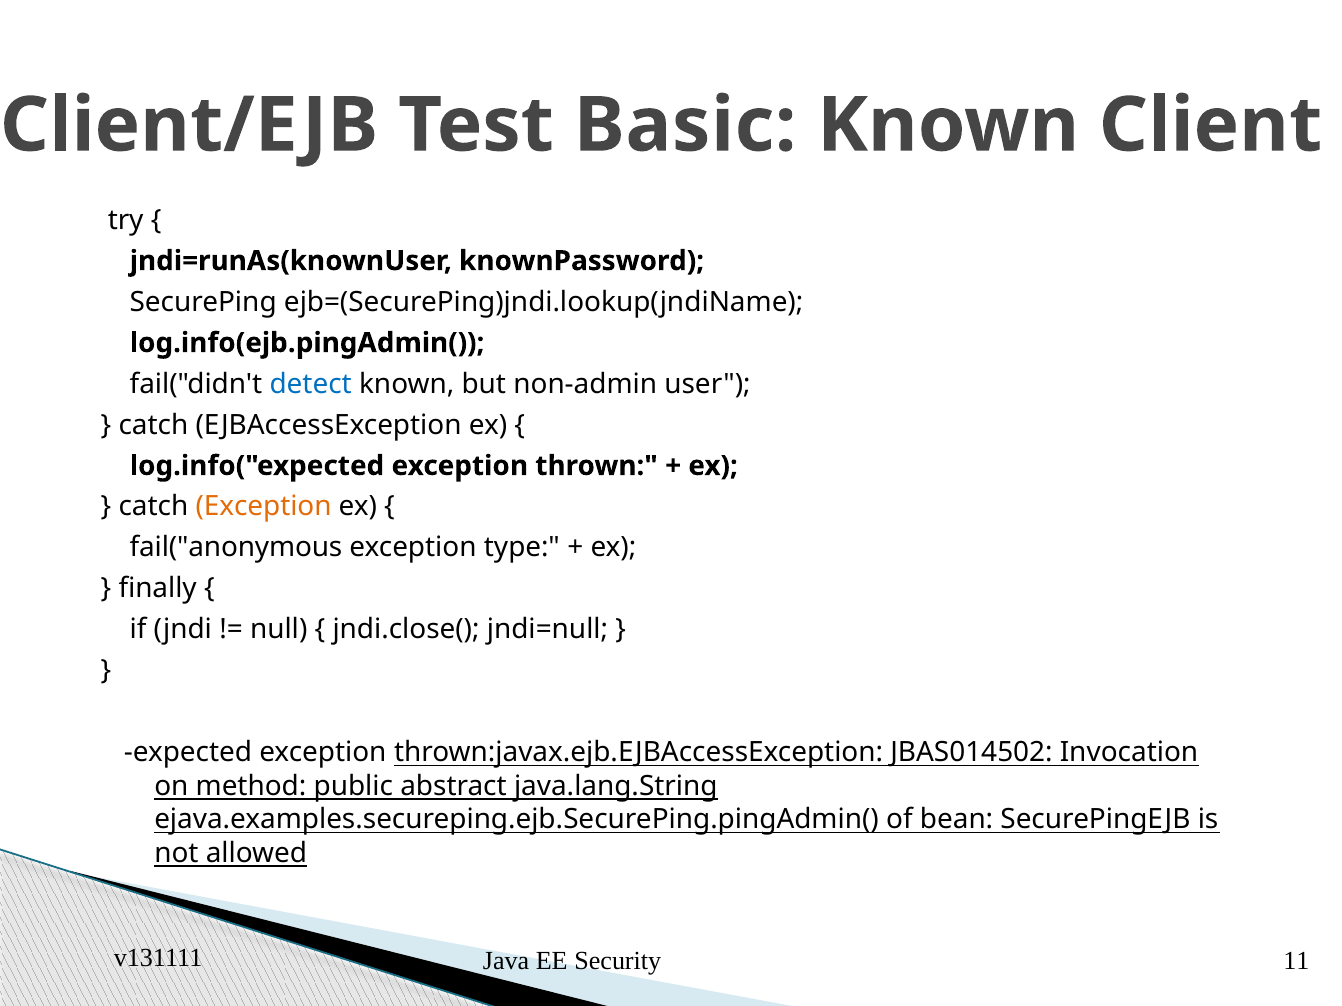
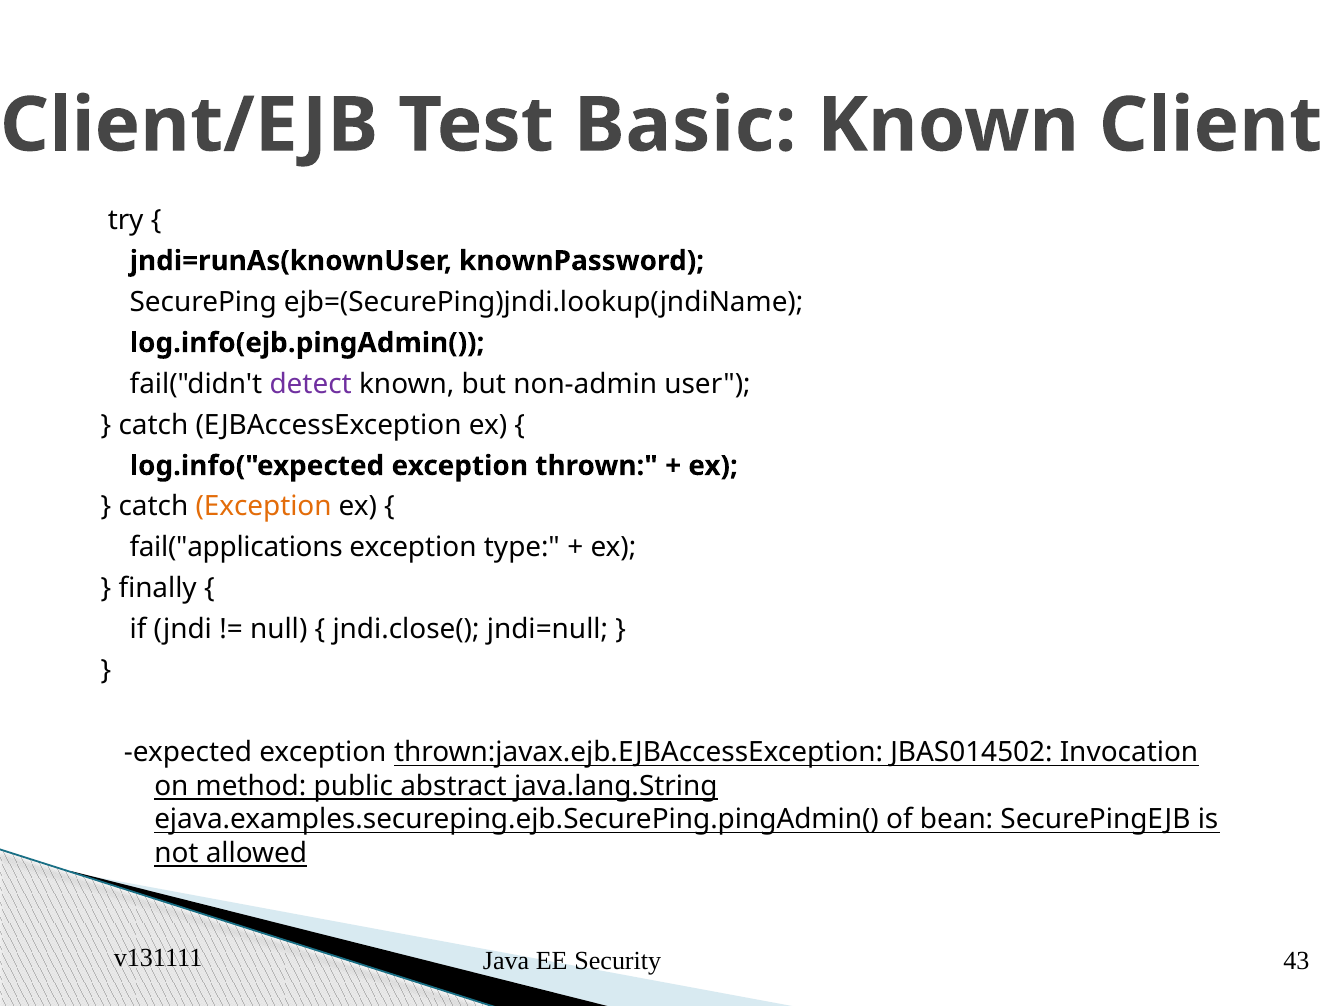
detect colour: blue -> purple
fail("anonymous: fail("anonymous -> fail("applications
11: 11 -> 43
